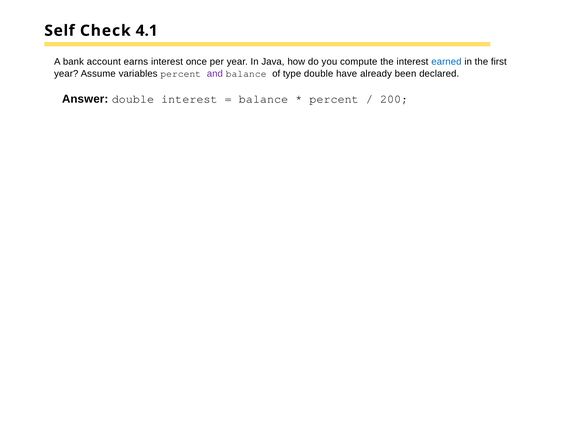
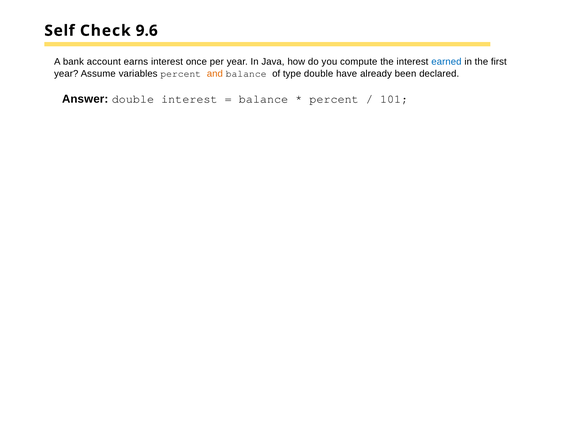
4.1: 4.1 -> 9.6
and colour: purple -> orange
200: 200 -> 101
